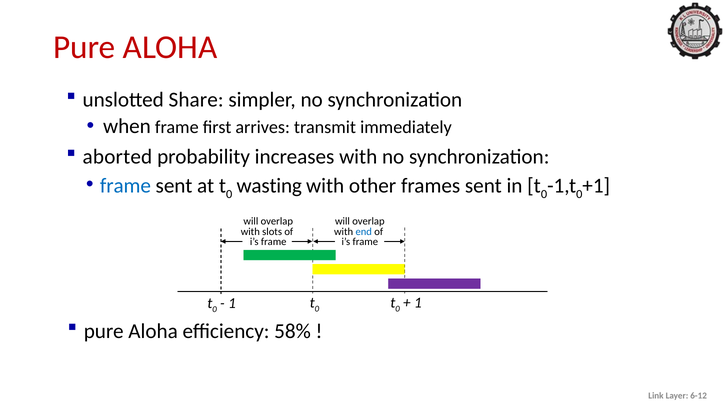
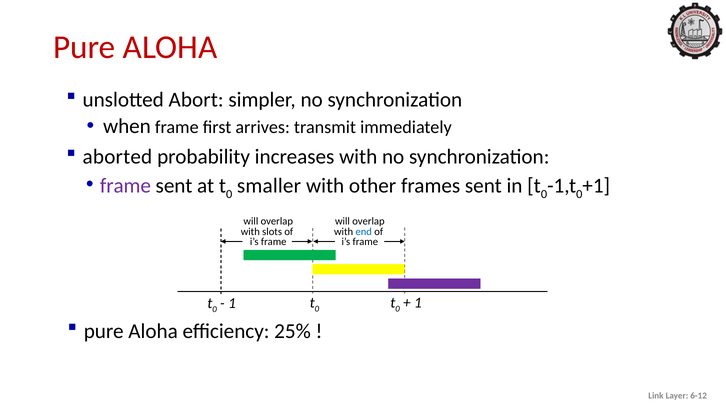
Share: Share -> Abort
frame at (125, 186) colour: blue -> purple
wasting: wasting -> smaller
58%: 58% -> 25%
